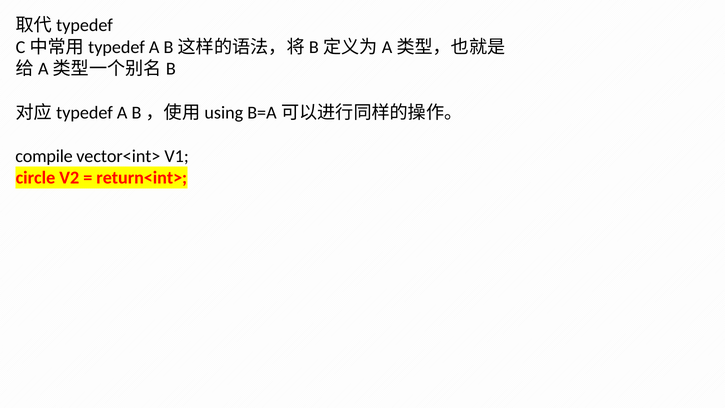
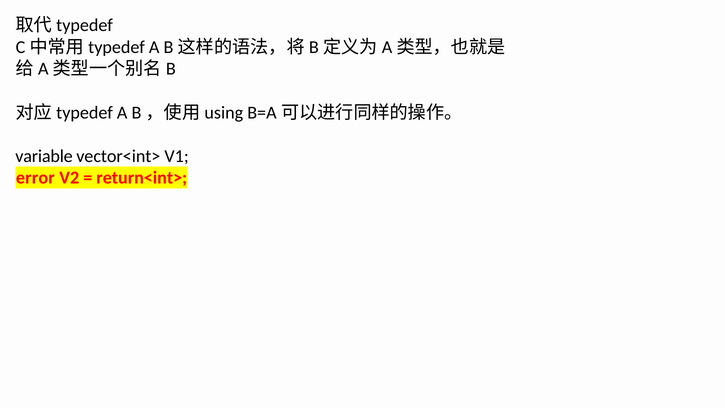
compile: compile -> variable
circle: circle -> error
